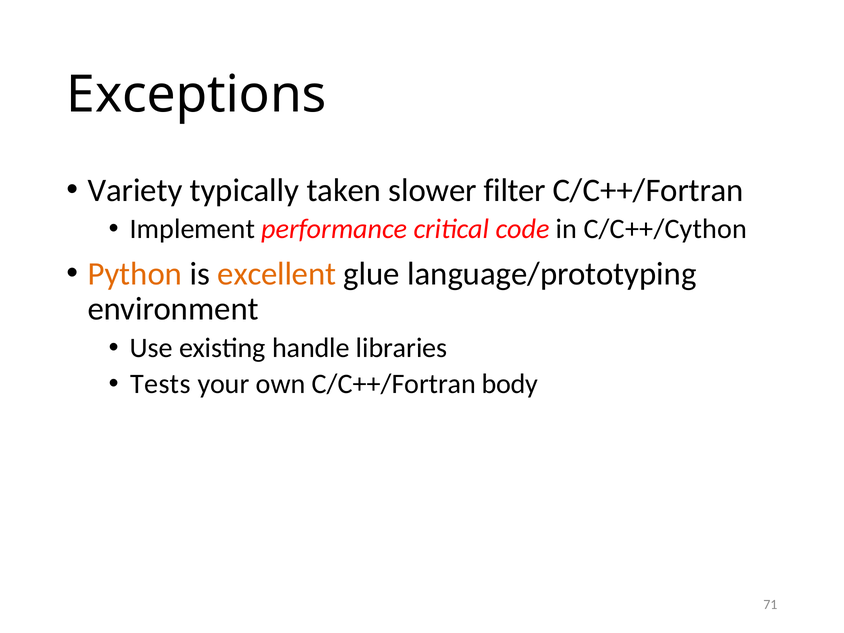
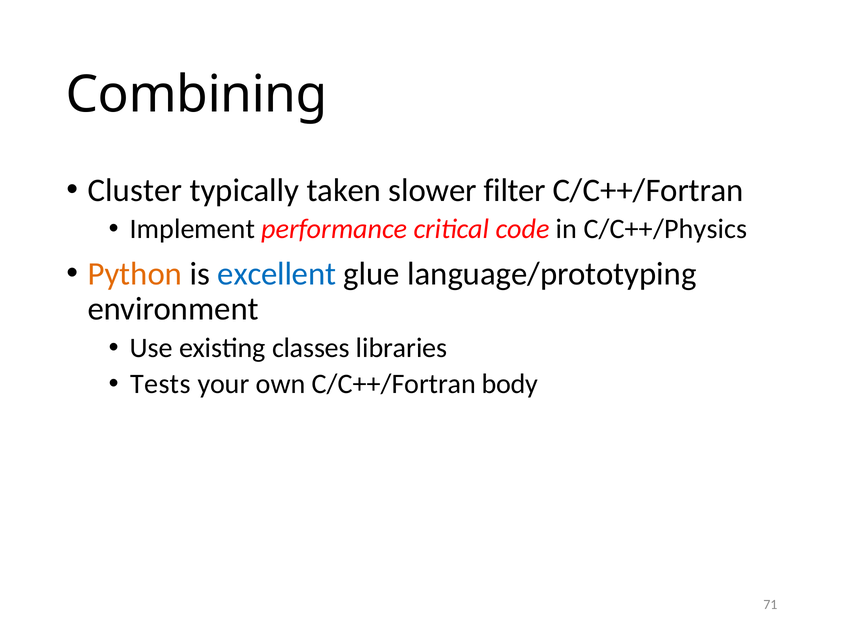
Exceptions: Exceptions -> Combining
Variety: Variety -> Cluster
C/C++/Cython: C/C++/Cython -> C/C++/Physics
excellent colour: orange -> blue
handle: handle -> classes
